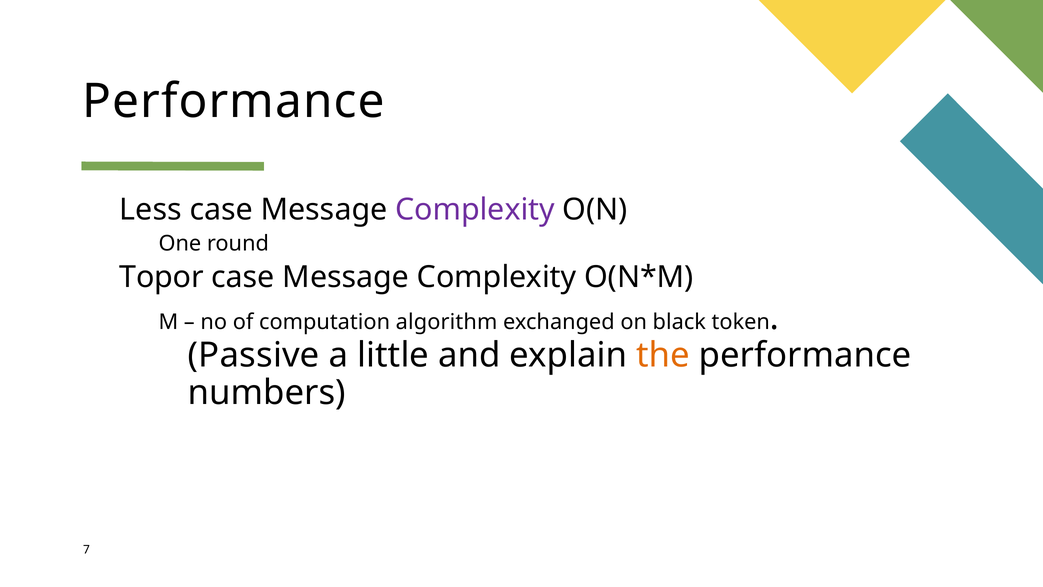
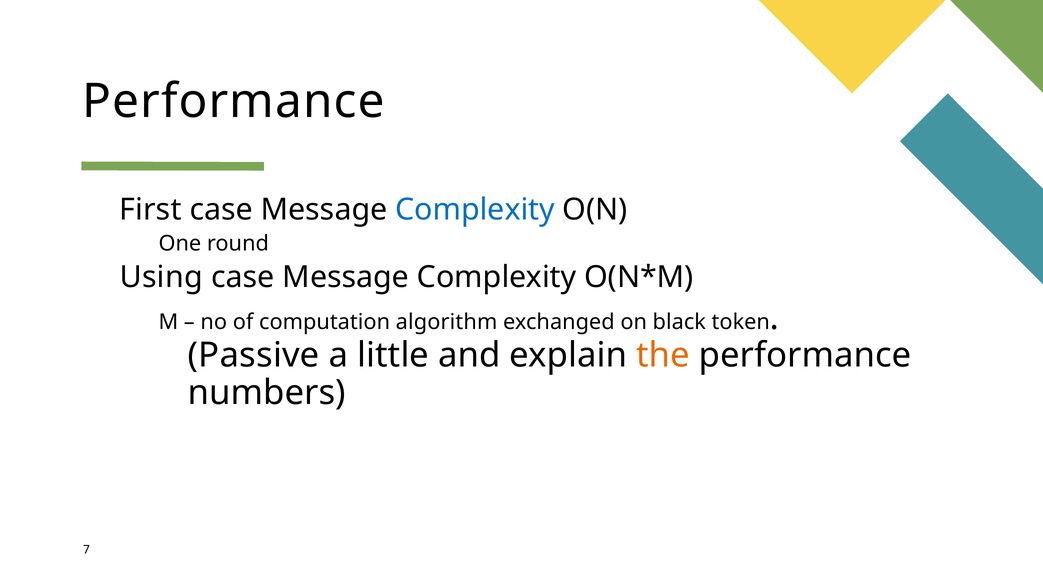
Less: Less -> First
Complexity at (475, 210) colour: purple -> blue
Topor: Topor -> Using
